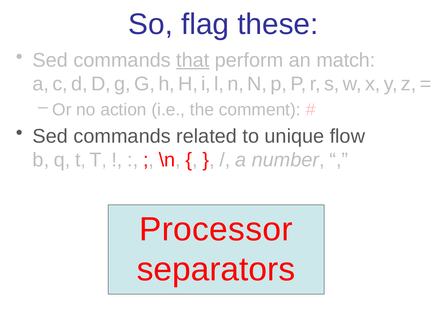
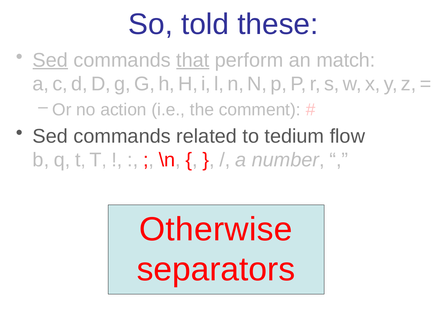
flag: flag -> told
Sed at (50, 60) underline: none -> present
unique: unique -> tedium
Processor: Processor -> Otherwise
